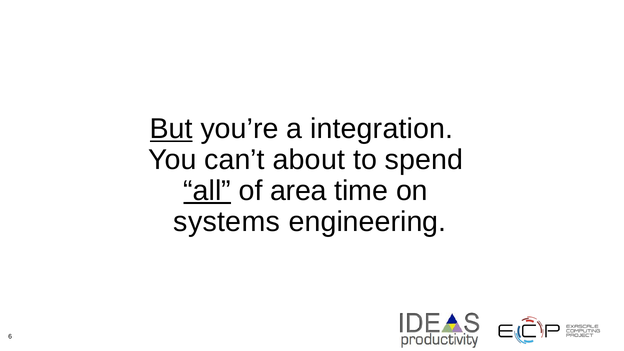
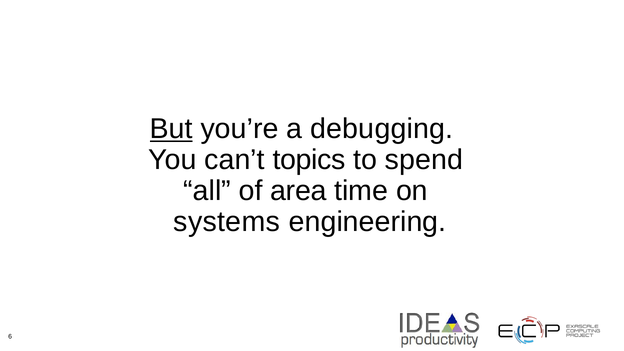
integration: integration -> debugging
about: about -> topics
all underline: present -> none
